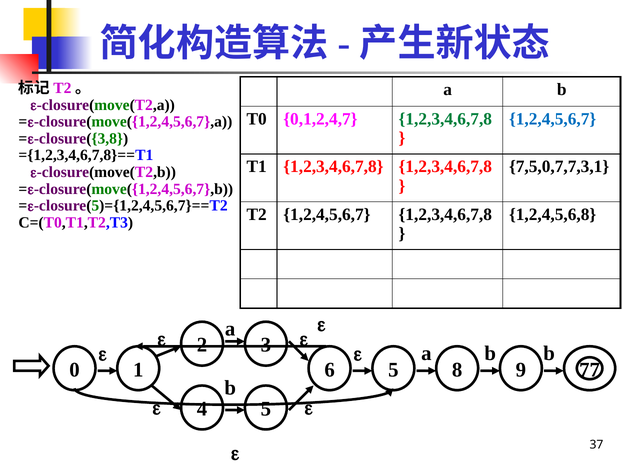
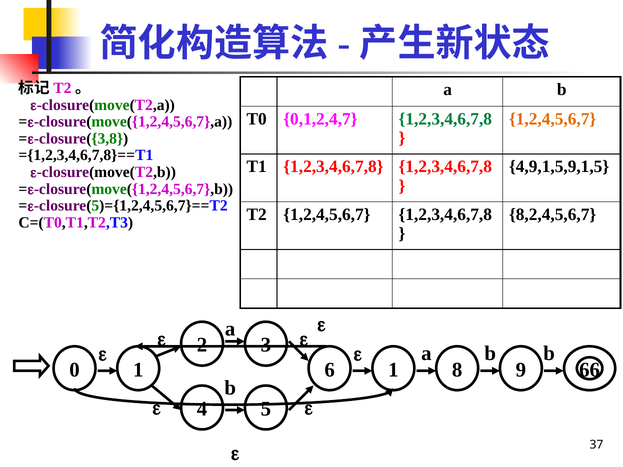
1,2,4,5,6,7 at (553, 119) colour: blue -> orange
7,5,0,7,7,3,1: 7,5,0,7,7,3,1 -> 4,9,1,5,9,1,5
1,2,4,5,6,8: 1,2,4,5,6,8 -> 8,2,4,5,6,7
6 5: 5 -> 1
77: 77 -> 66
